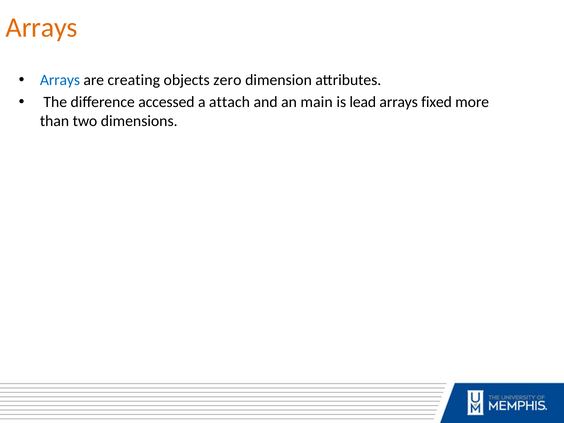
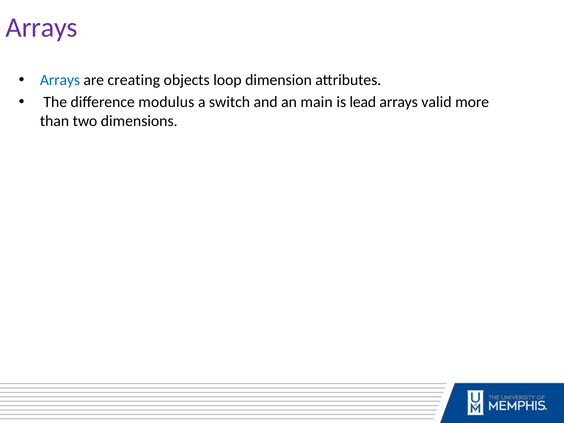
Arrays at (42, 27) colour: orange -> purple
zero: zero -> loop
accessed: accessed -> modulus
attach: attach -> switch
fixed: fixed -> valid
